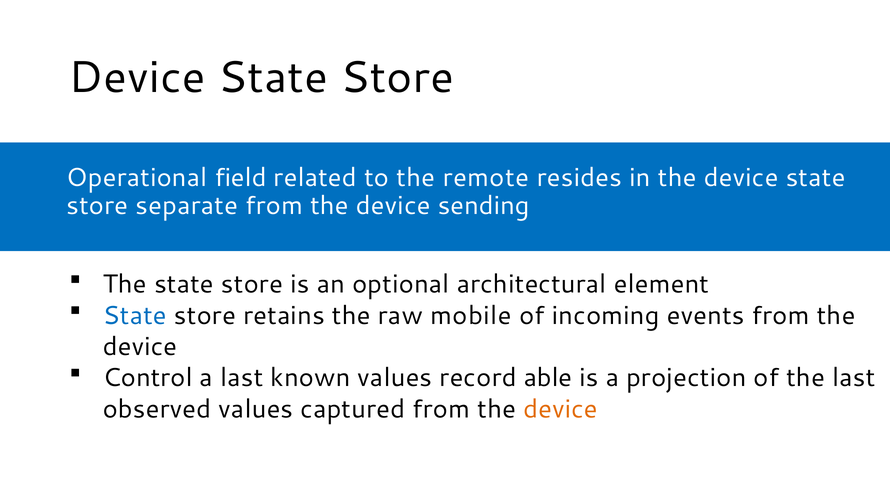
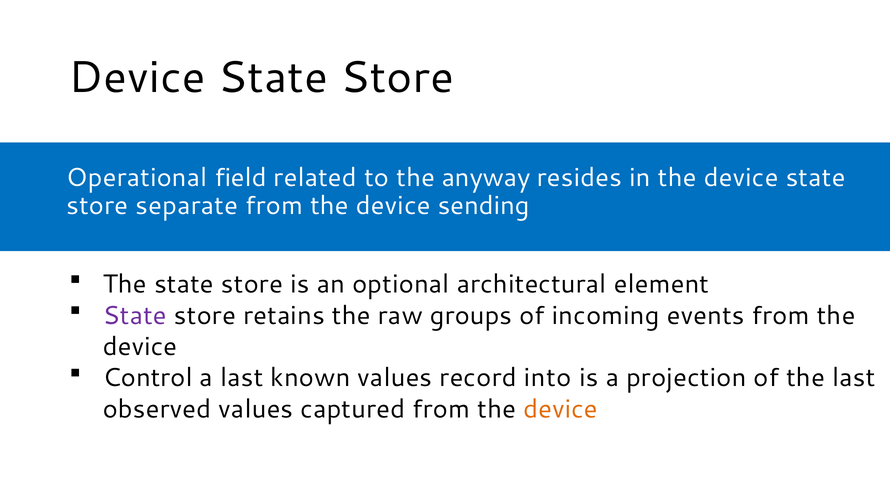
remote: remote -> anyway
State at (135, 315) colour: blue -> purple
mobile: mobile -> groups
able: able -> into
